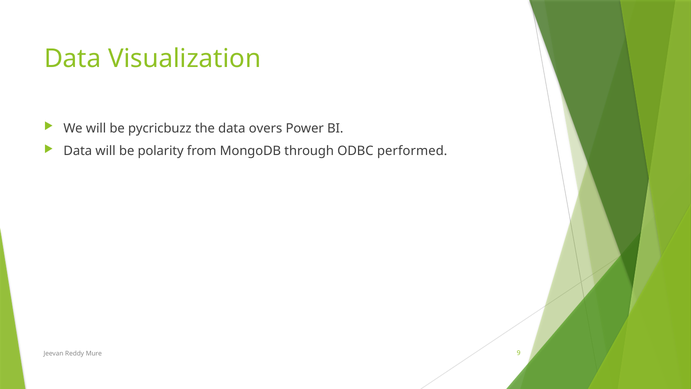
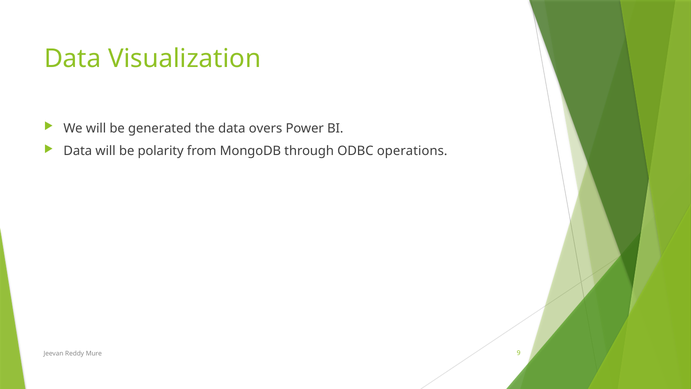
pycricbuzz: pycricbuzz -> generated
performed: performed -> operations
